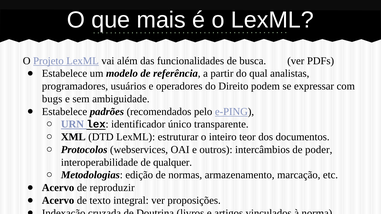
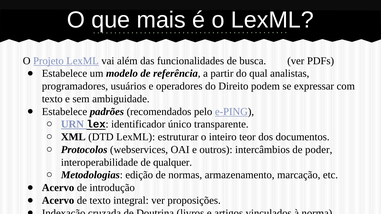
bugs at (52, 99): bugs -> texto
reproduzir: reproduzir -> introdução
